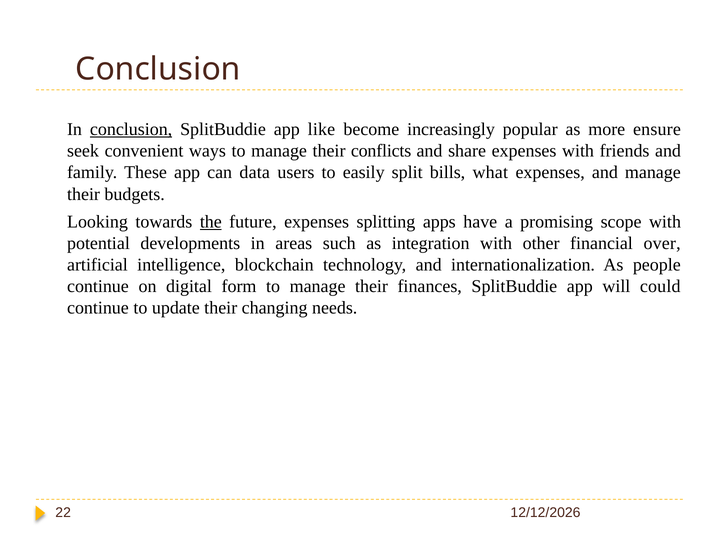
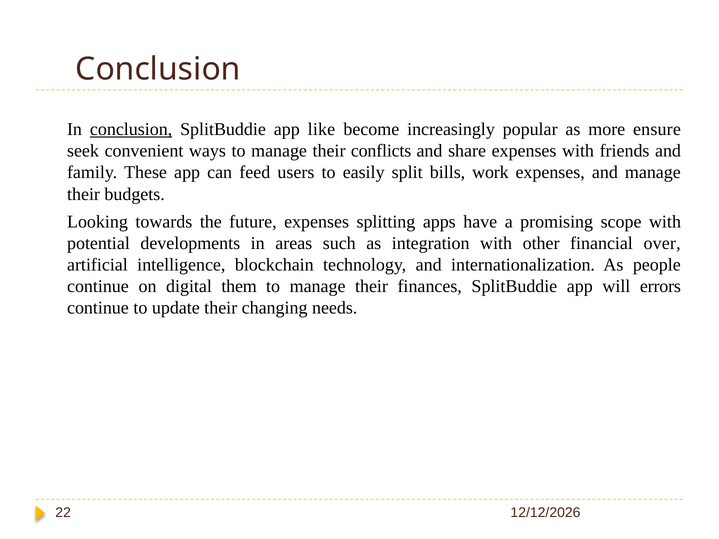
data: data -> feed
what: what -> work
the underline: present -> none
form: form -> them
could: could -> errors
